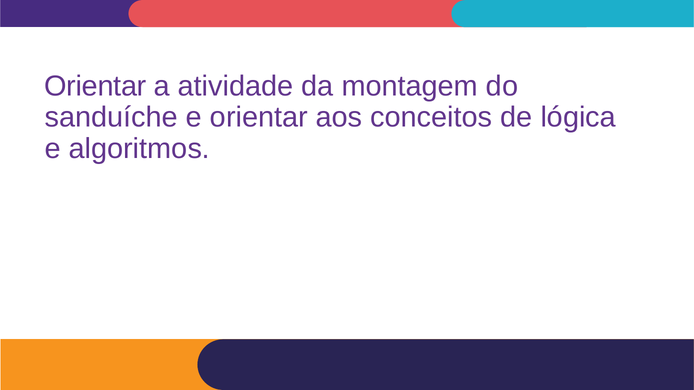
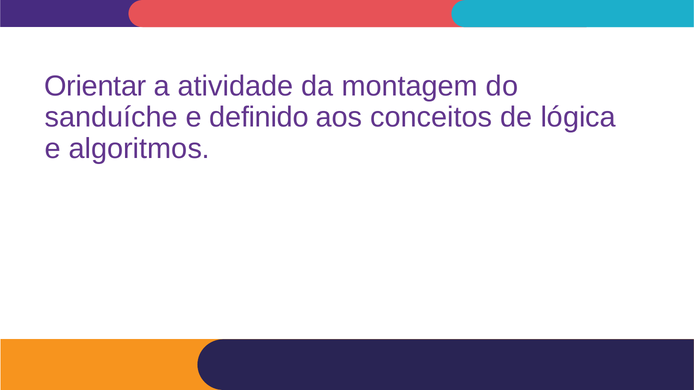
e orientar: orientar -> definido
